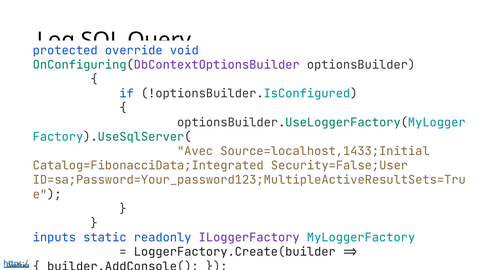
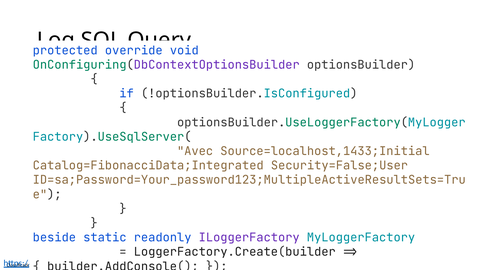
inputs: inputs -> beside
